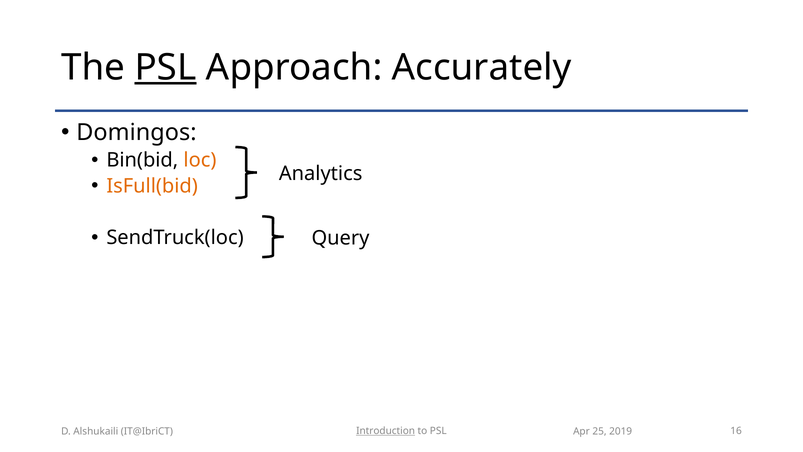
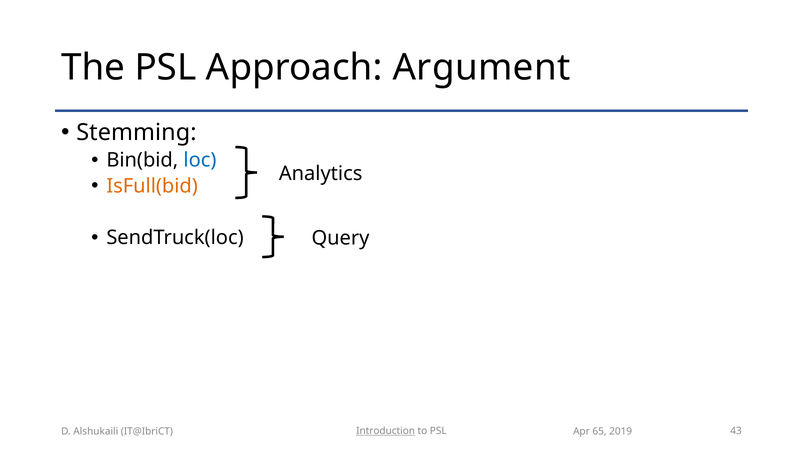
PSL at (166, 67) underline: present -> none
Accurately: Accurately -> Argument
Domingos: Domingos -> Stemming
loc colour: orange -> blue
25: 25 -> 65
16: 16 -> 43
